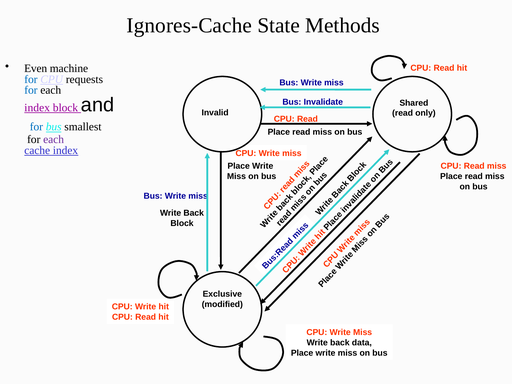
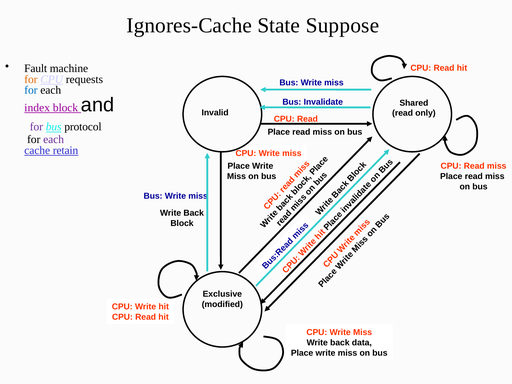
Methods: Methods -> Suppose
Even: Even -> Fault
for at (31, 79) colour: blue -> orange
for at (36, 127) colour: blue -> purple
smallest: smallest -> protocol
cache index: index -> retain
